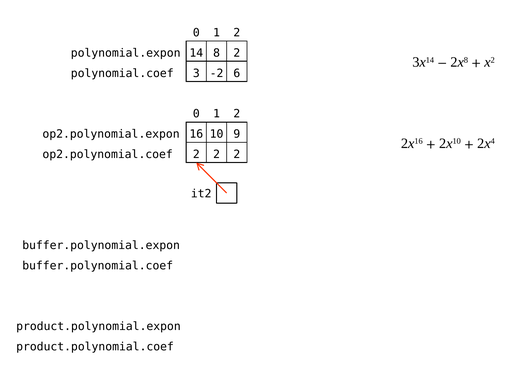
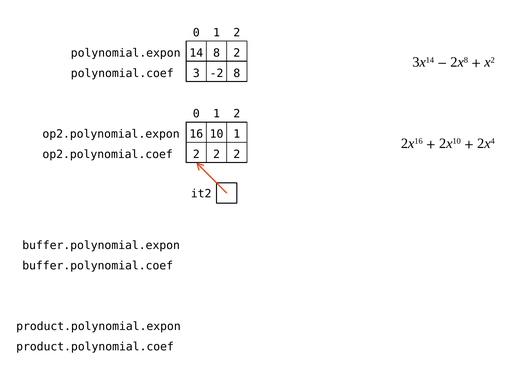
-2 6: 6 -> 8
10 9: 9 -> 1
